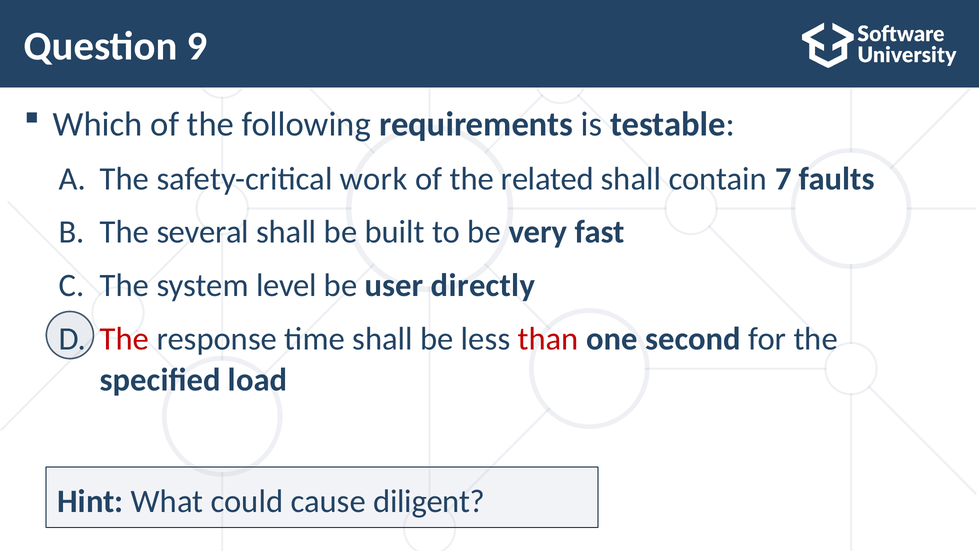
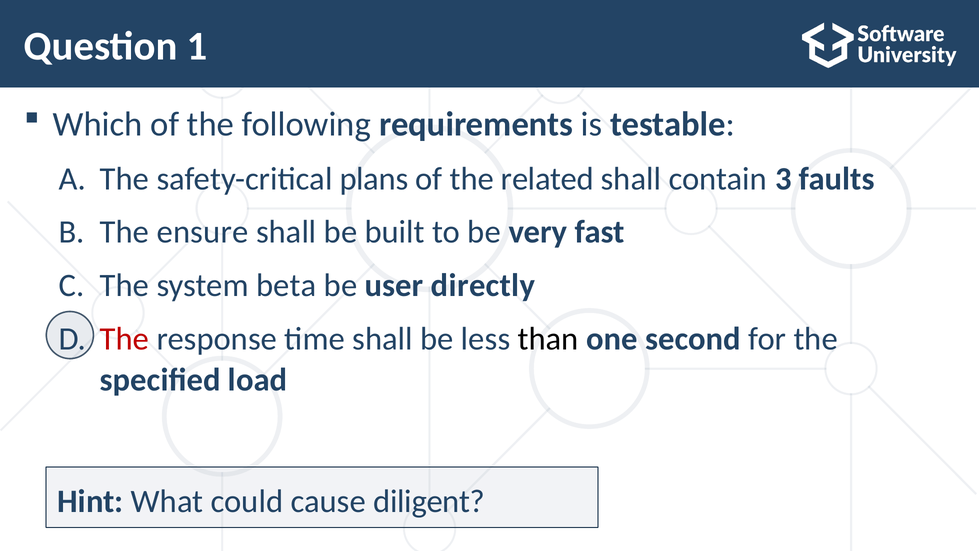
9: 9 -> 1
work: work -> plans
7: 7 -> 3
several: several -> ensure
level: level -> beta
than colour: red -> black
